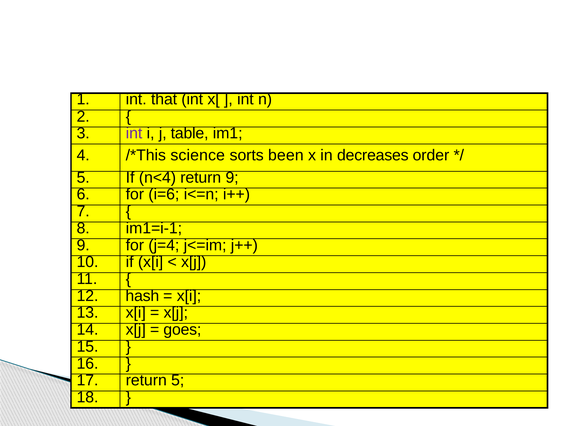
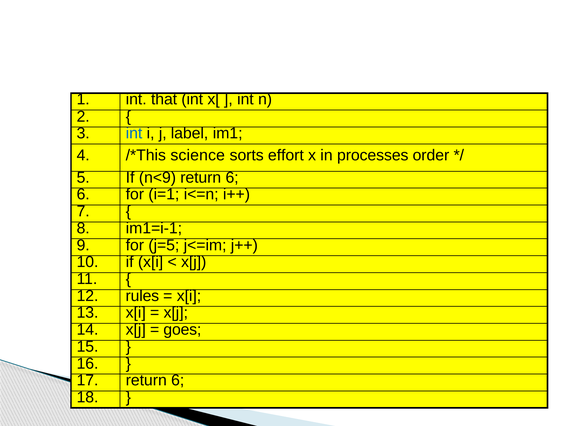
int at (134, 133) colour: purple -> blue
table: table -> label
been: been -> effort
decreases: decreases -> processes
n<4: n<4 -> n<9
9 at (232, 178): 9 -> 6
i=6: i=6 -> i=1
j=4: j=4 -> j=5
hash: hash -> rules
17 return 5: 5 -> 6
